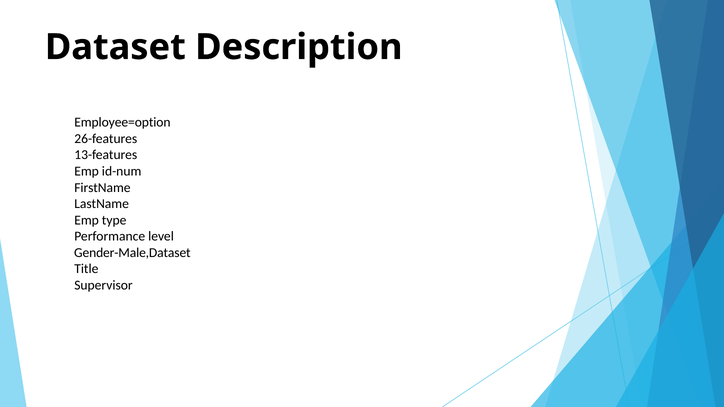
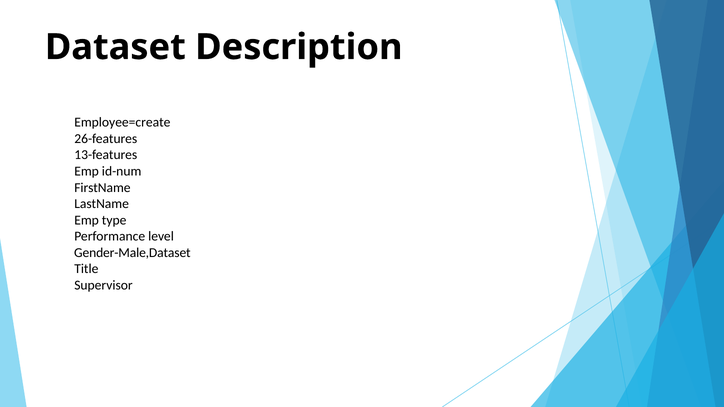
Employee=option: Employee=option -> Employee=create
